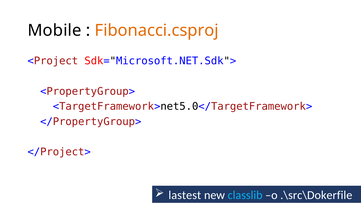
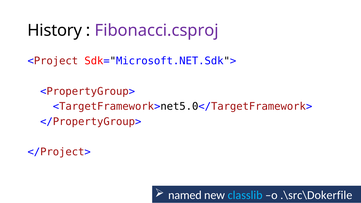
Mobile: Mobile -> History
Fibonacci.csproj colour: orange -> purple
lastest: lastest -> named
